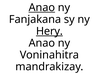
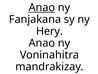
Hery underline: present -> none
